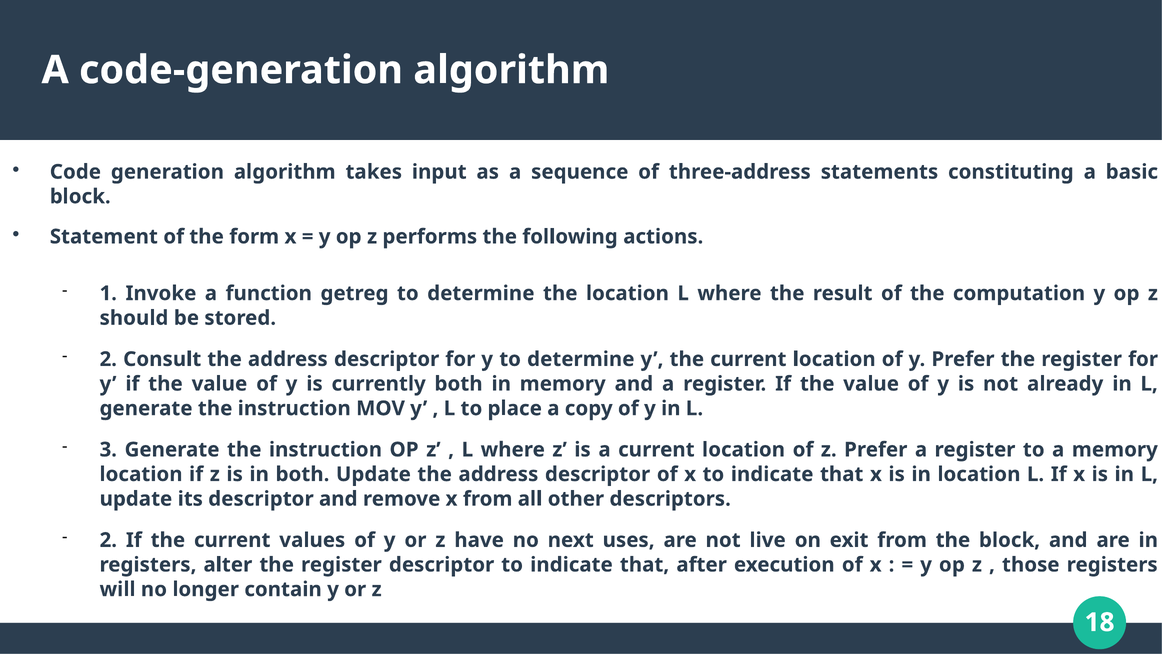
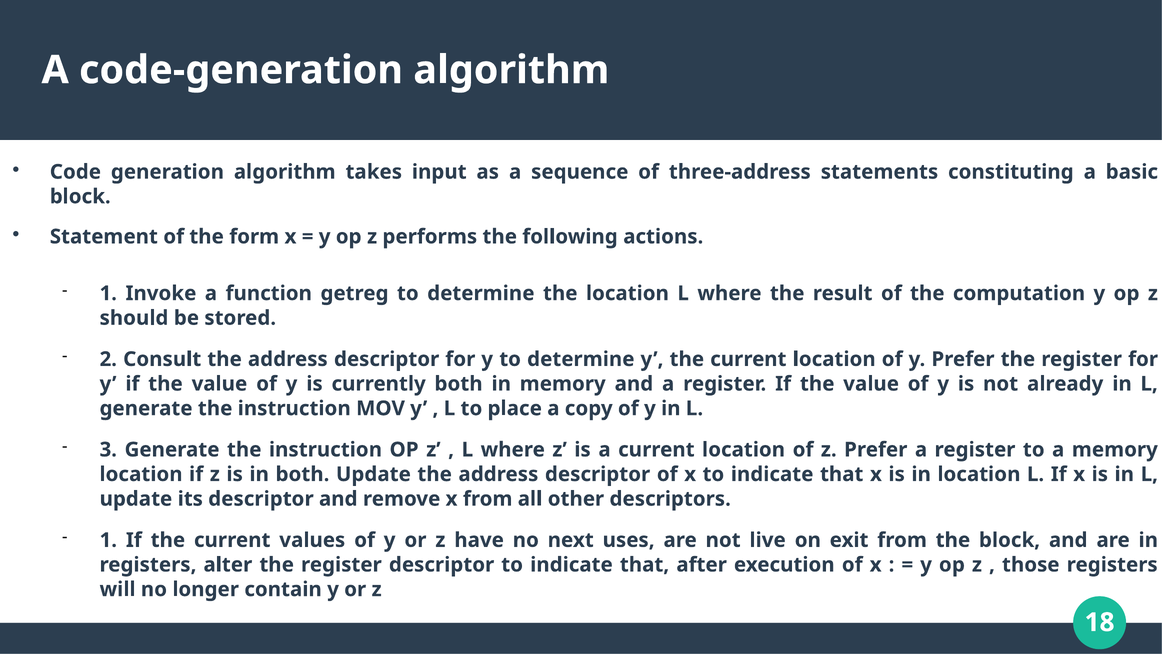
2 at (108, 540): 2 -> 1
